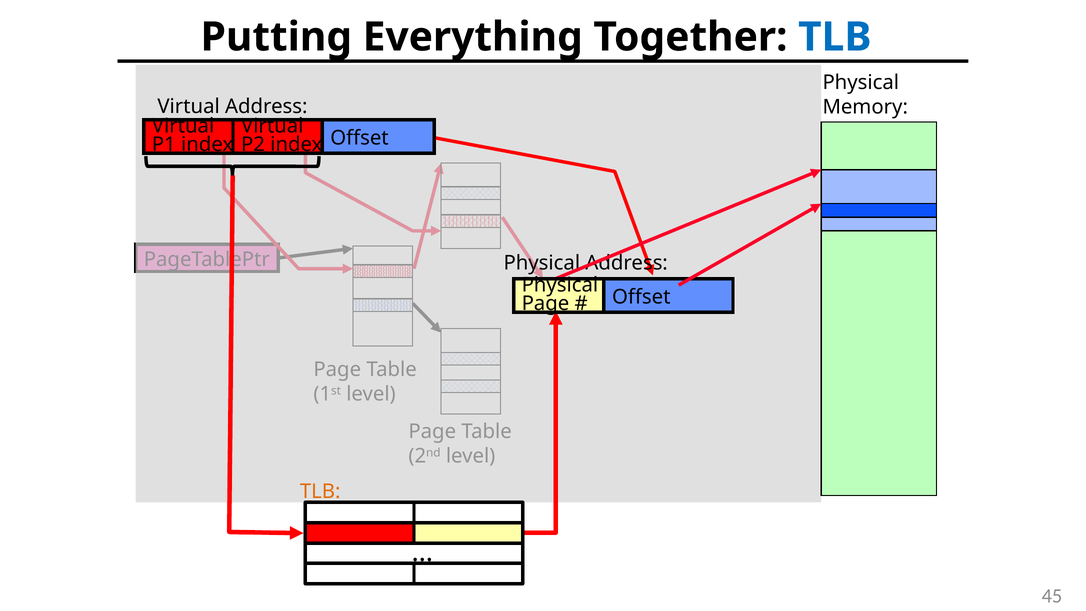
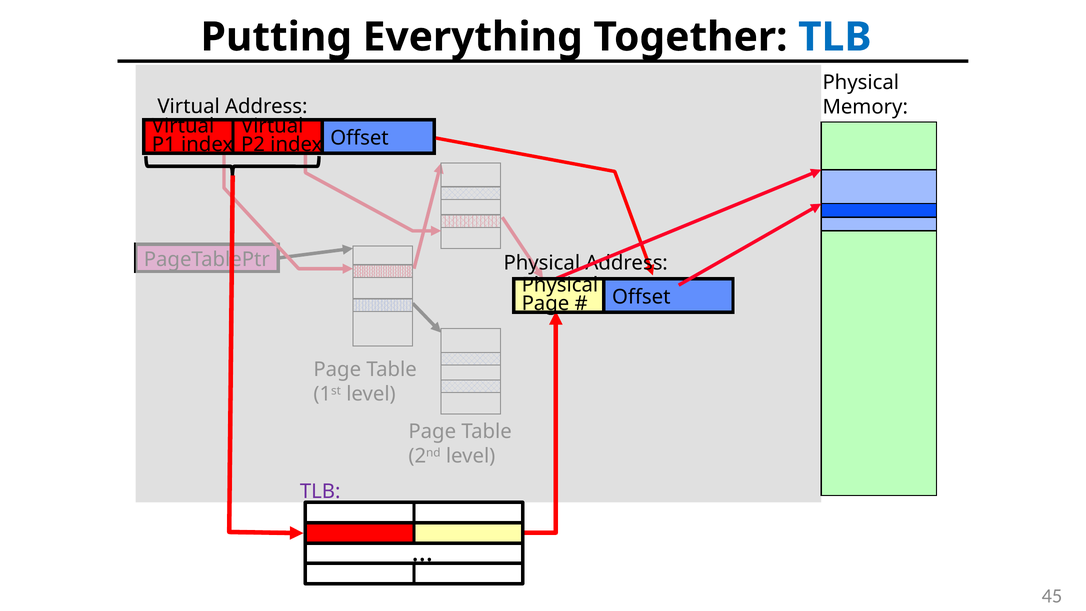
TLB at (320, 491) colour: orange -> purple
